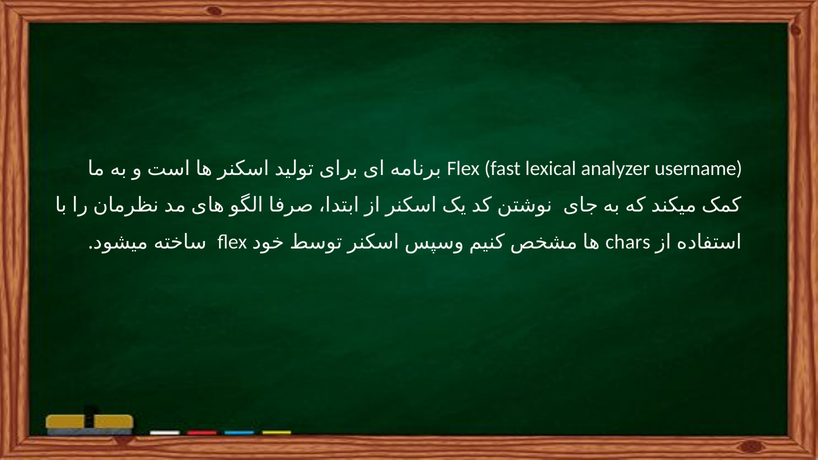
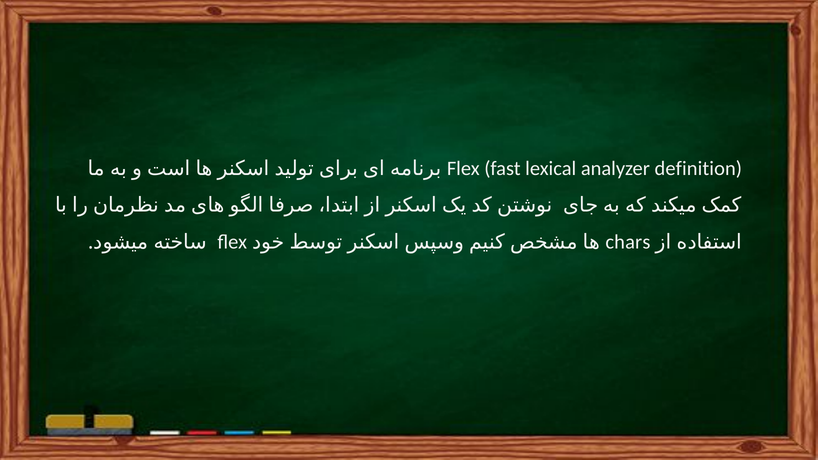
username: username -> definition
